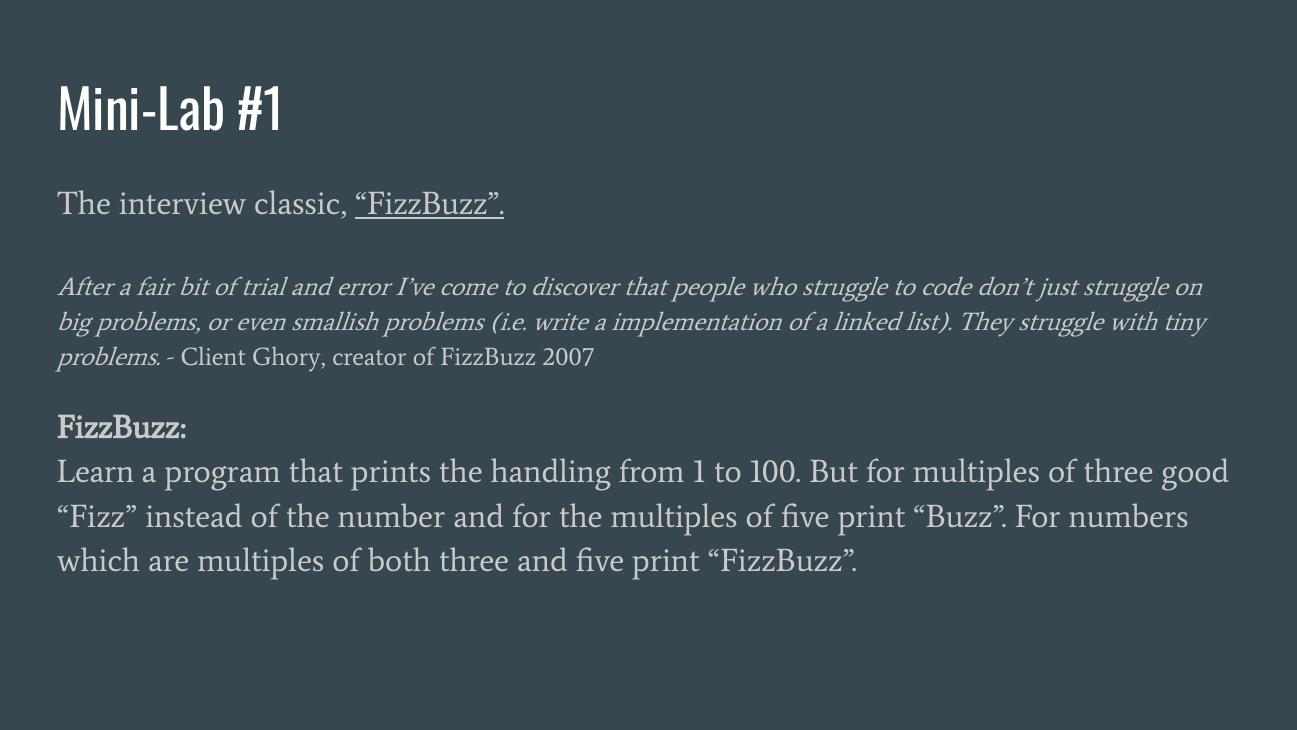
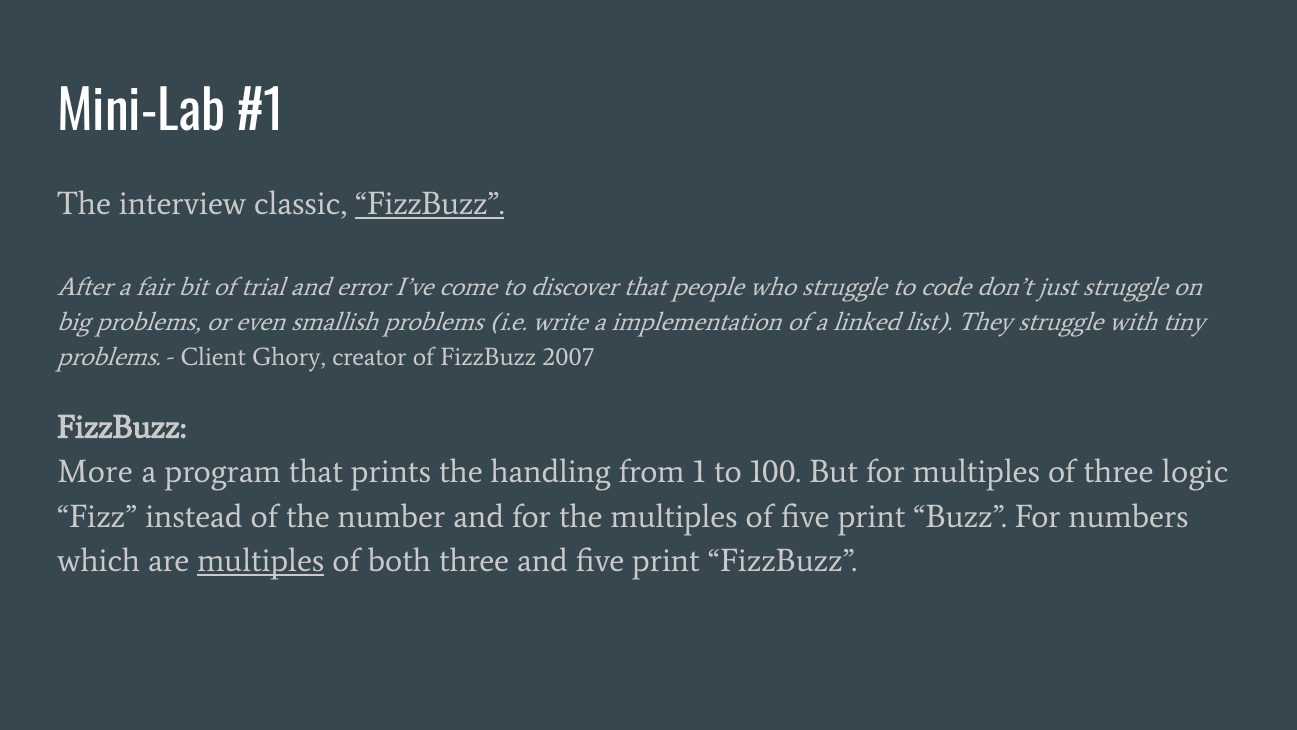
Learn: Learn -> More
good: good -> logic
multiples at (261, 561) underline: none -> present
